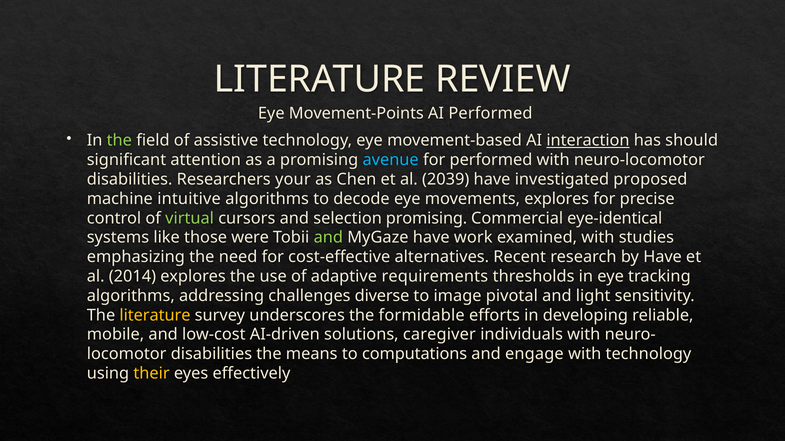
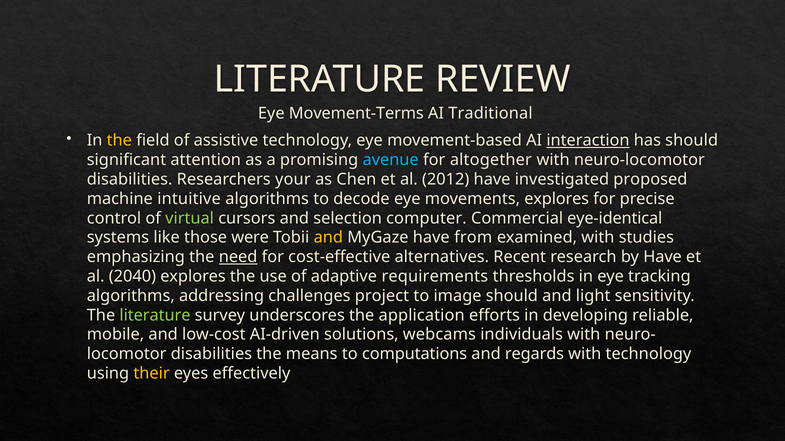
Movement-Points: Movement-Points -> Movement-Terms
AI Performed: Performed -> Traditional
the at (119, 141) colour: light green -> yellow
for performed: performed -> altogether
2039: 2039 -> 2012
selection promising: promising -> computer
and at (328, 238) colour: light green -> yellow
work: work -> from
need underline: none -> present
2014: 2014 -> 2040
diverse: diverse -> project
image pivotal: pivotal -> should
literature at (155, 316) colour: yellow -> light green
formidable: formidable -> application
caregiver: caregiver -> webcams
engage: engage -> regards
